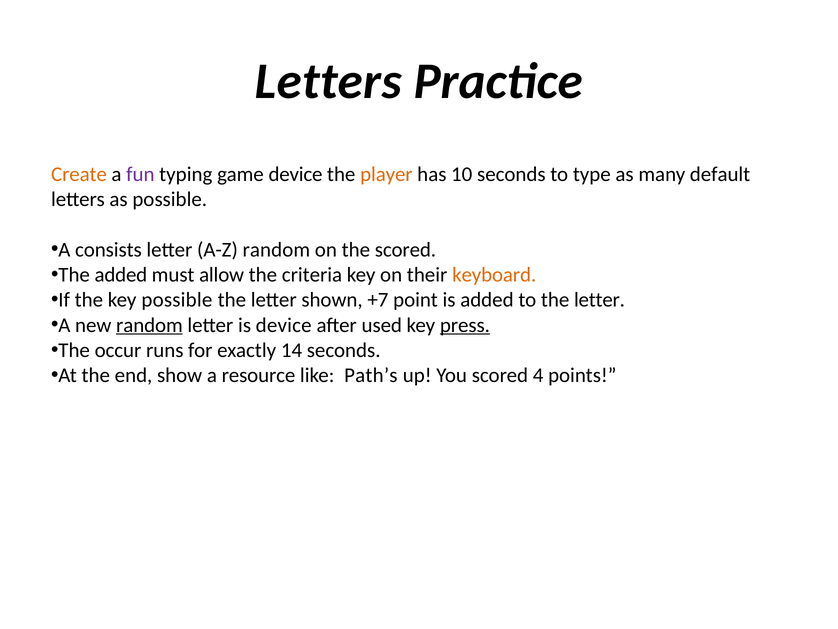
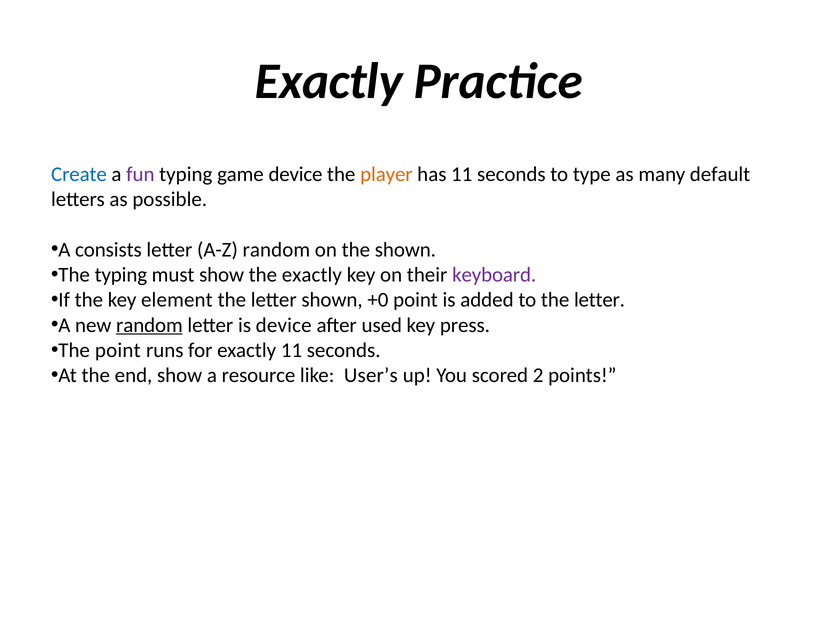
Letters at (328, 81): Letters -> Exactly
Create colour: orange -> blue
has 10: 10 -> 11
the scored: scored -> shown
The added: added -> typing
must allow: allow -> show
the criteria: criteria -> exactly
keyboard colour: orange -> purple
key possible: possible -> element
+7: +7 -> +0
press underline: present -> none
The occur: occur -> point
exactly 14: 14 -> 11
Path’s: Path’s -> User’s
4: 4 -> 2
